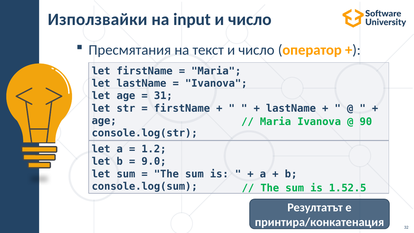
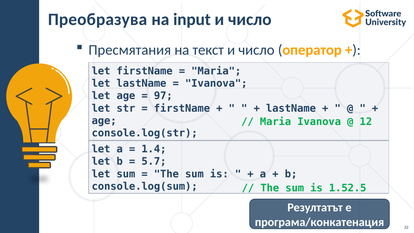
Използвайки: Използвайки -> Преобразува
31: 31 -> 97
90: 90 -> 12
1.2: 1.2 -> 1.4
9.0: 9.0 -> 5.7
принтира/конкатенация: принтира/конкатенация -> програма/конкатенация
